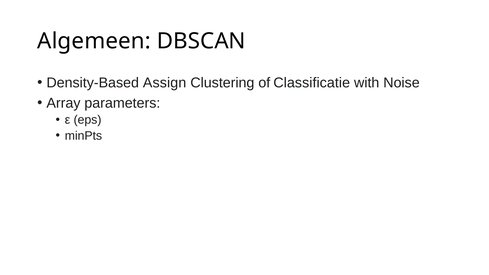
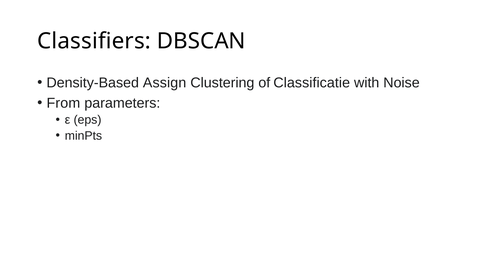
Algemeen: Algemeen -> Classifiers
Array: Array -> From
